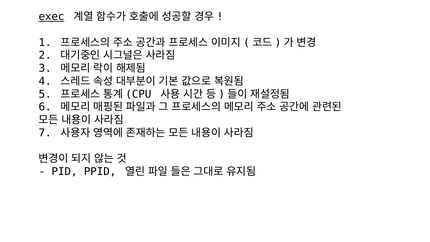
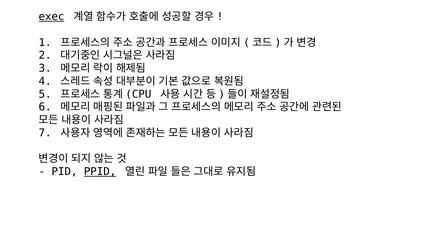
PPID underline: none -> present
